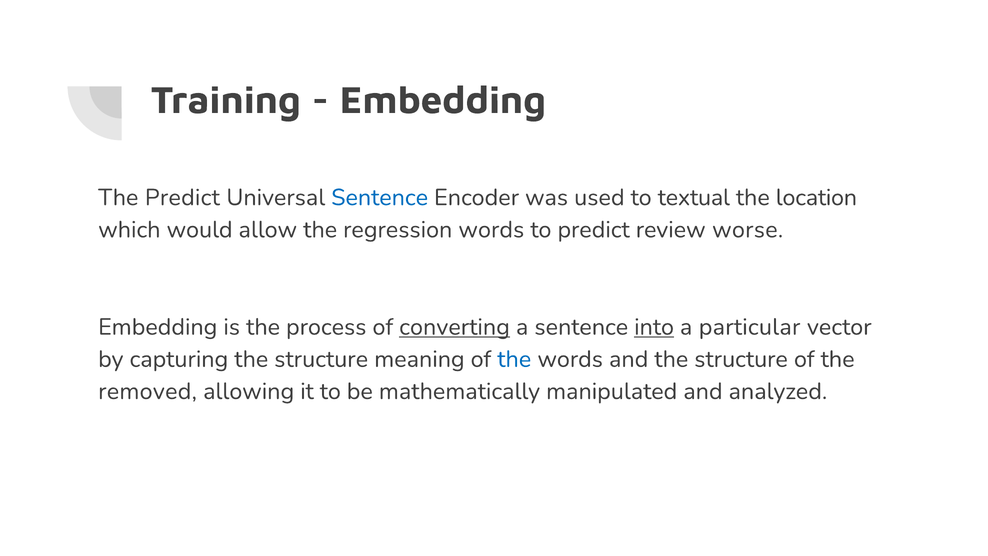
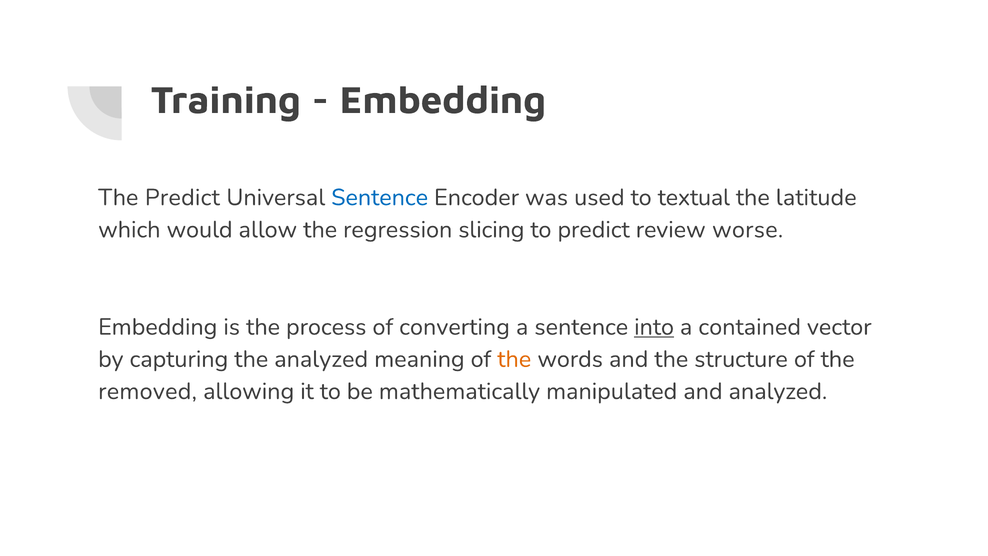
location: location -> latitude
regression words: words -> slicing
converting underline: present -> none
particular: particular -> contained
capturing the structure: structure -> analyzed
the at (514, 359) colour: blue -> orange
